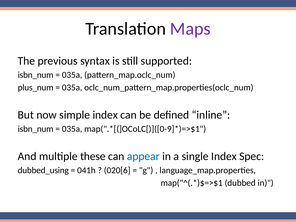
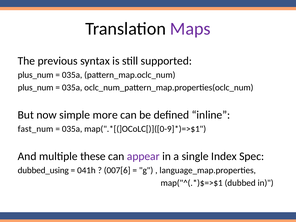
isbn_num at (36, 75): isbn_num -> plus_num
simple index: index -> more
isbn_num at (36, 129): isbn_num -> fast_num
appear colour: blue -> purple
020[6: 020[6 -> 007[6
